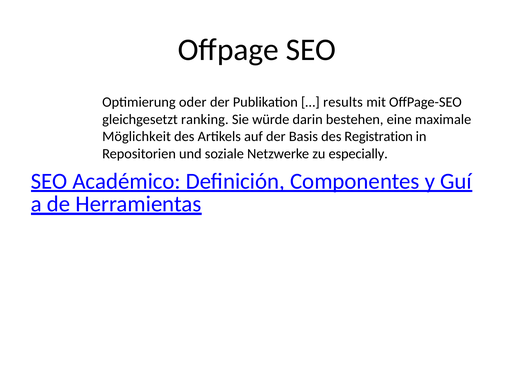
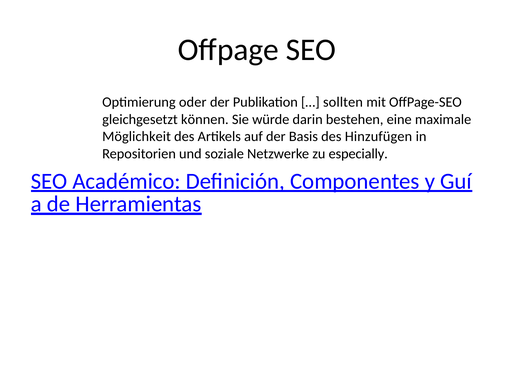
results: results -> sollten
ranking: ranking -> können
Registration: Registration -> Hinzufügen
